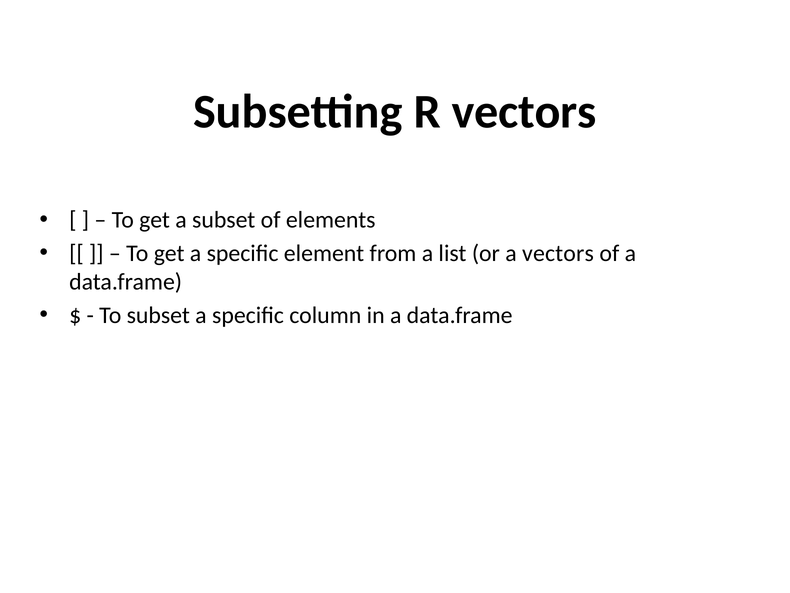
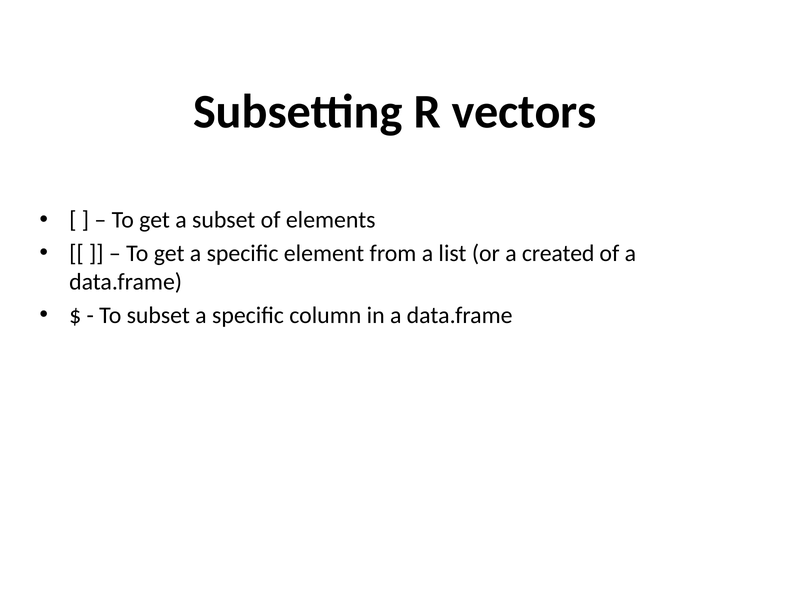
a vectors: vectors -> created
